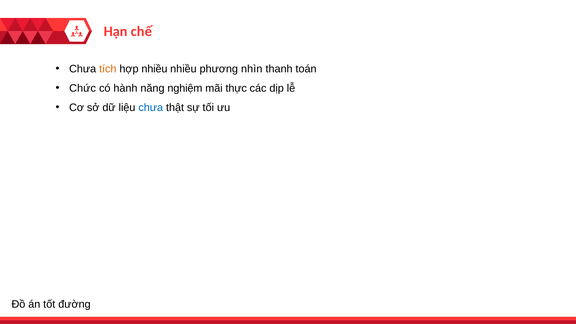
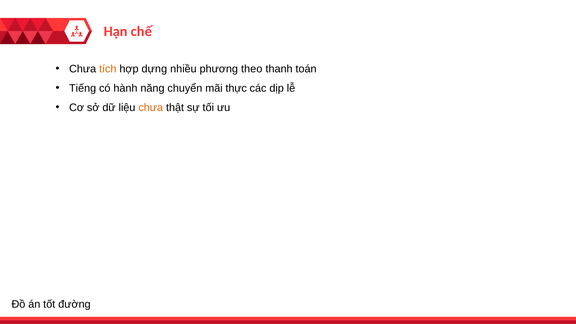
hợp nhiều: nhiều -> dựng
nhìn: nhìn -> theo
Chức: Chức -> Tiếng
nghiệm: nghiệm -> chuyển
chưa at (151, 108) colour: blue -> orange
